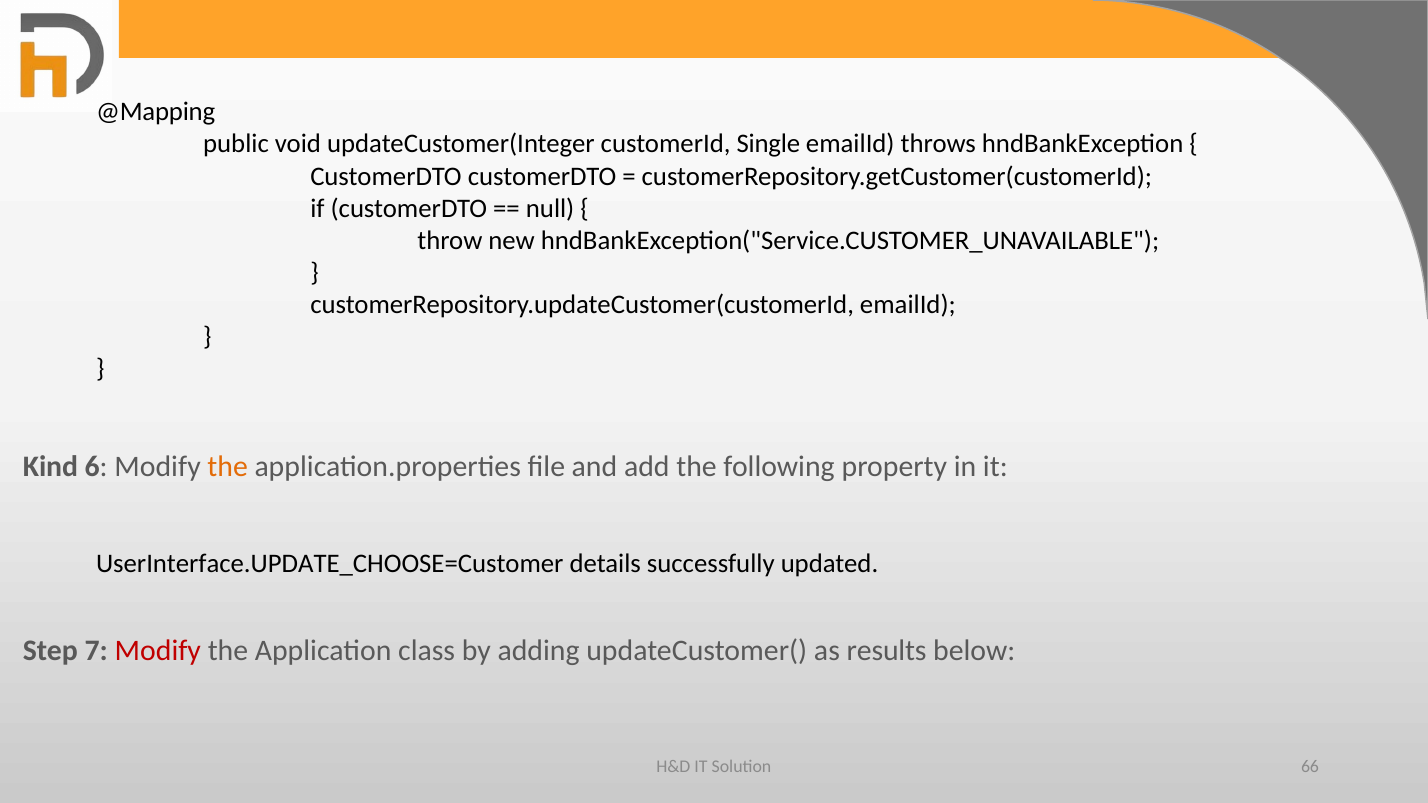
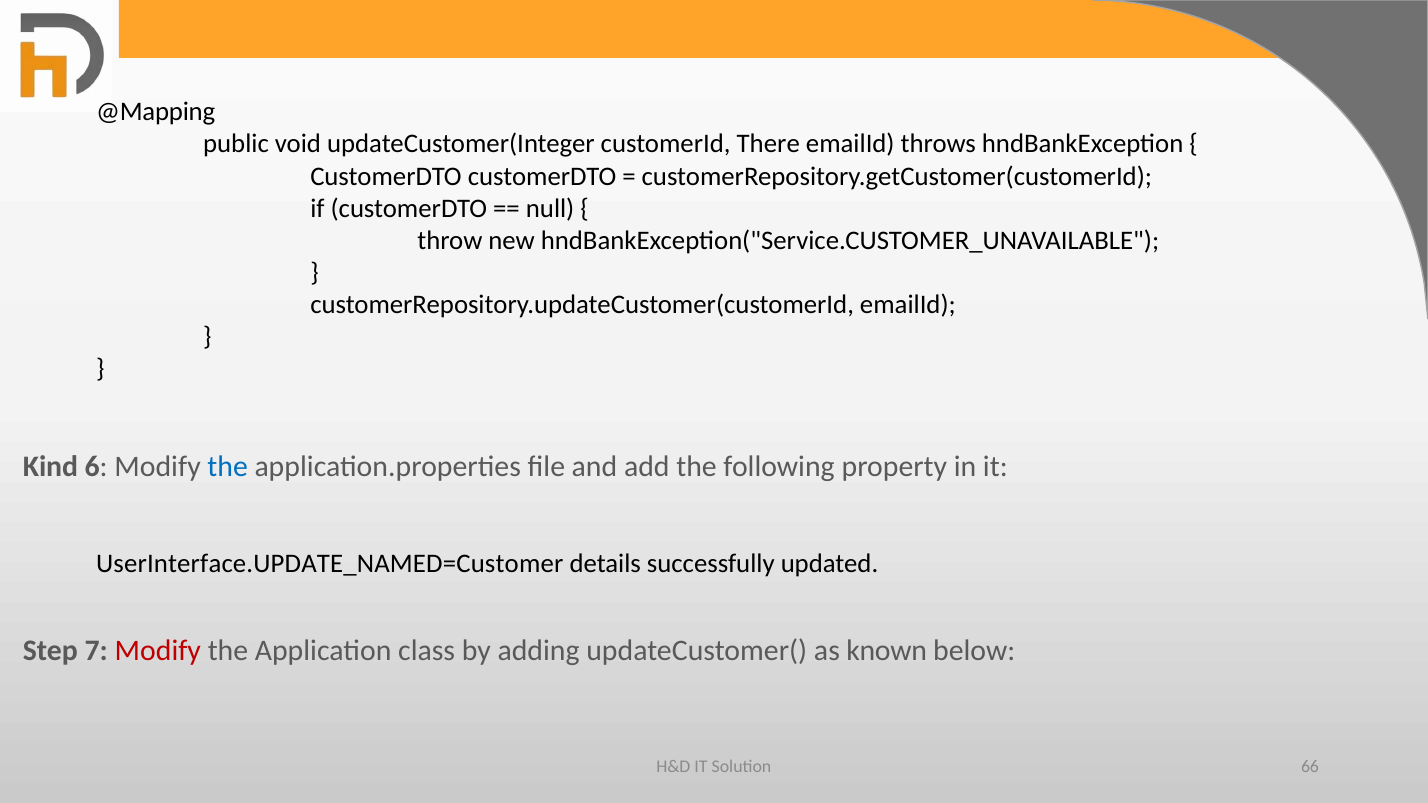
Single: Single -> There
the at (228, 467) colour: orange -> blue
UserInterface.UPDATE_CHOOSE=Customer: UserInterface.UPDATE_CHOOSE=Customer -> UserInterface.UPDATE_NAMED=Customer
results: results -> known
